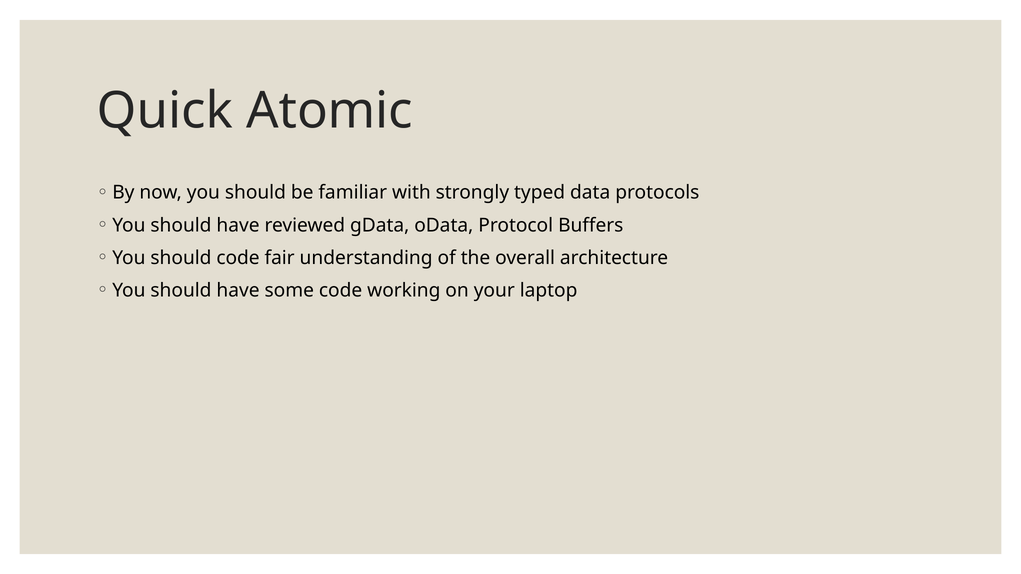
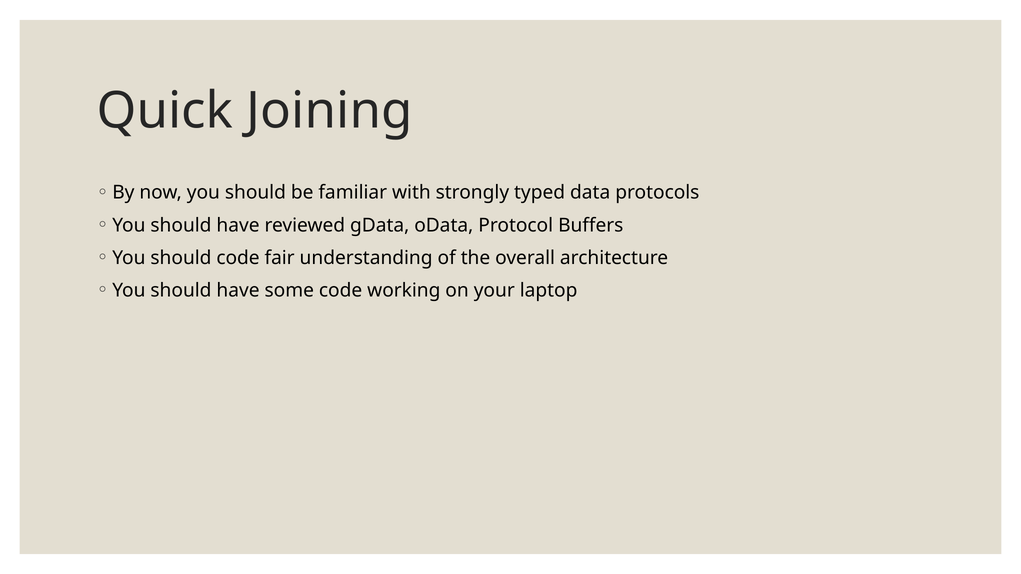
Atomic: Atomic -> Joining
